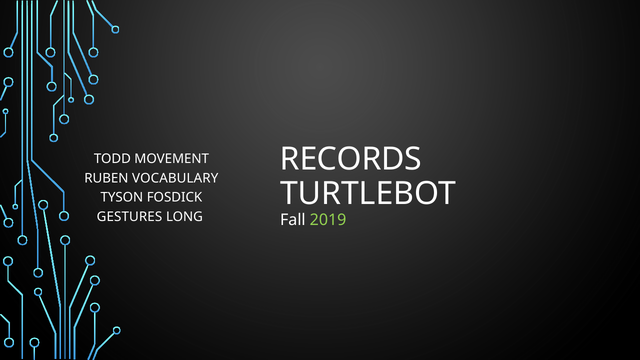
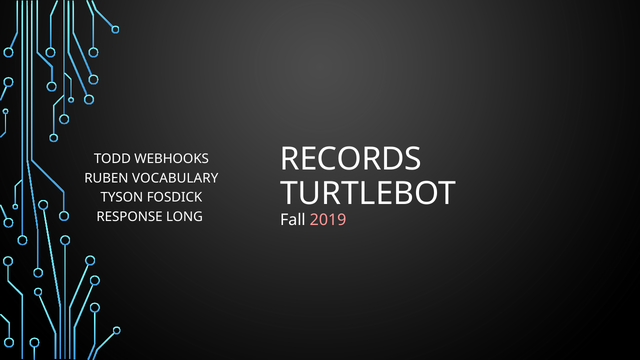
MOVEMENT: MOVEMENT -> WEBHOOKS
GESTURES: GESTURES -> RESPONSE
2019 colour: light green -> pink
